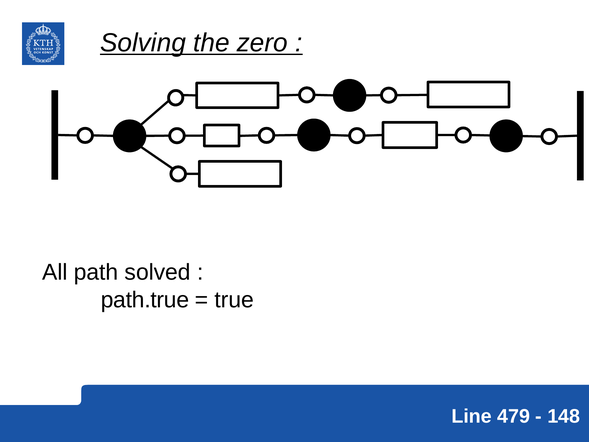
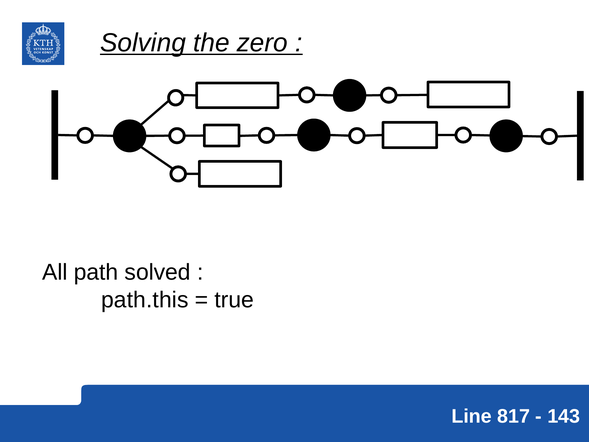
path.true: path.true -> path.this
479: 479 -> 817
148: 148 -> 143
